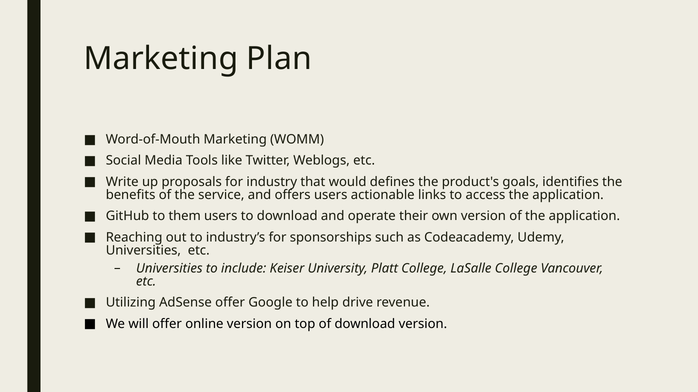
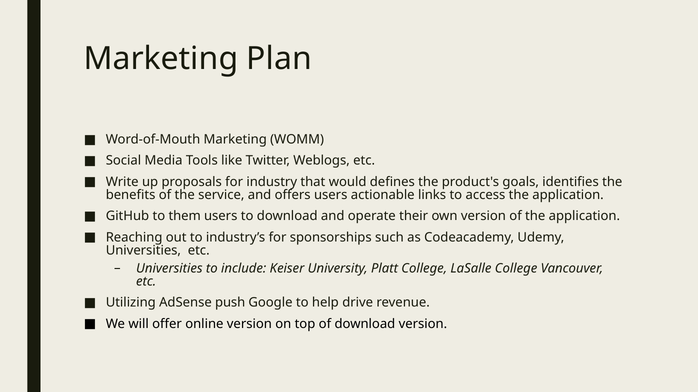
AdSense offer: offer -> push
